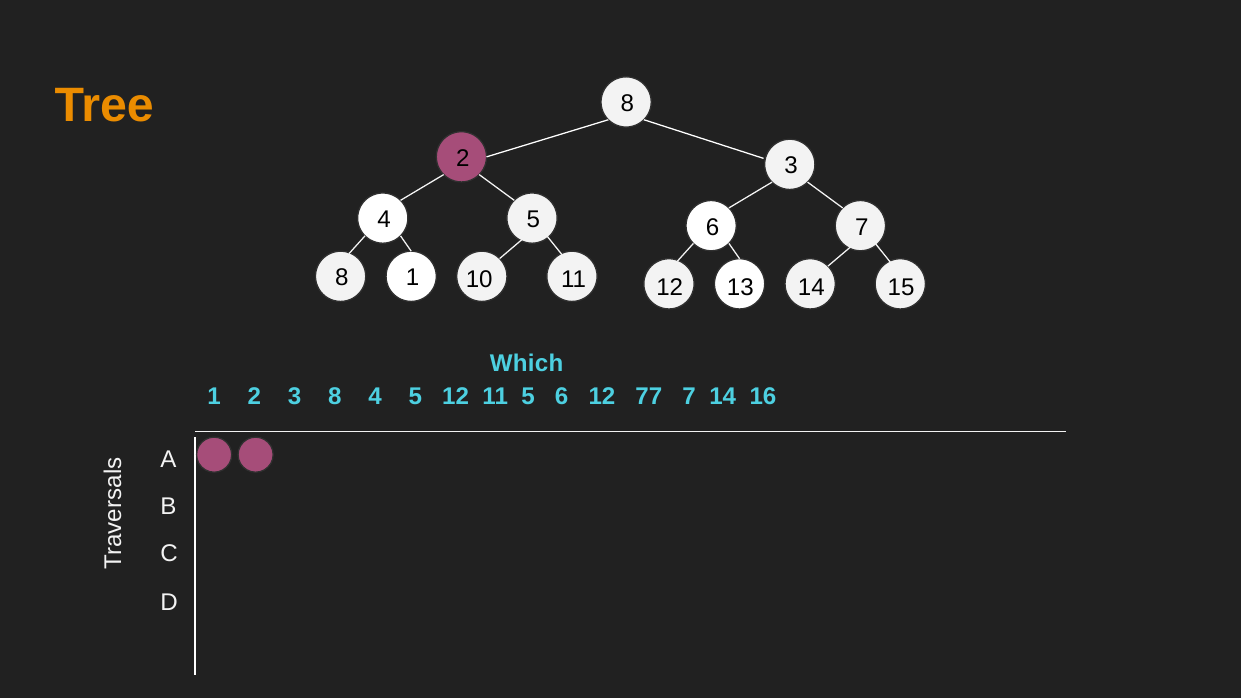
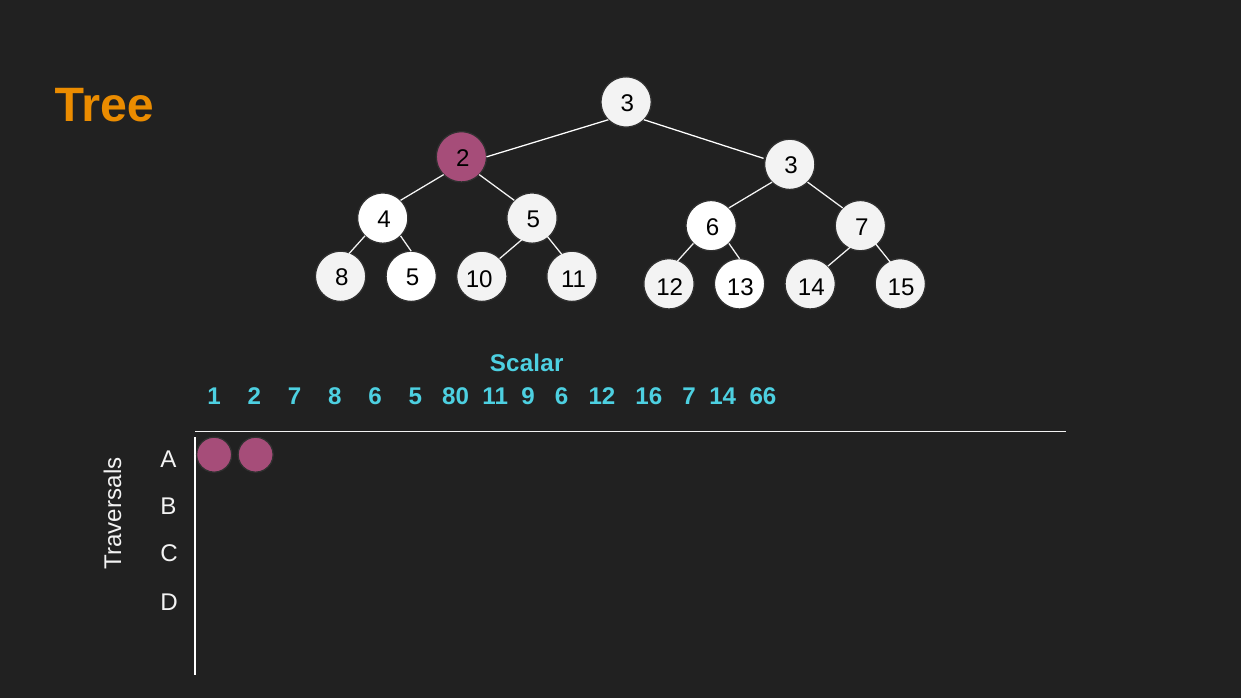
Tree 8: 8 -> 3
8 1: 1 -> 5
Which: Which -> Scalar
2 3: 3 -> 7
8 4: 4 -> 6
5 12: 12 -> 80
11 5: 5 -> 9
77: 77 -> 16
16: 16 -> 66
